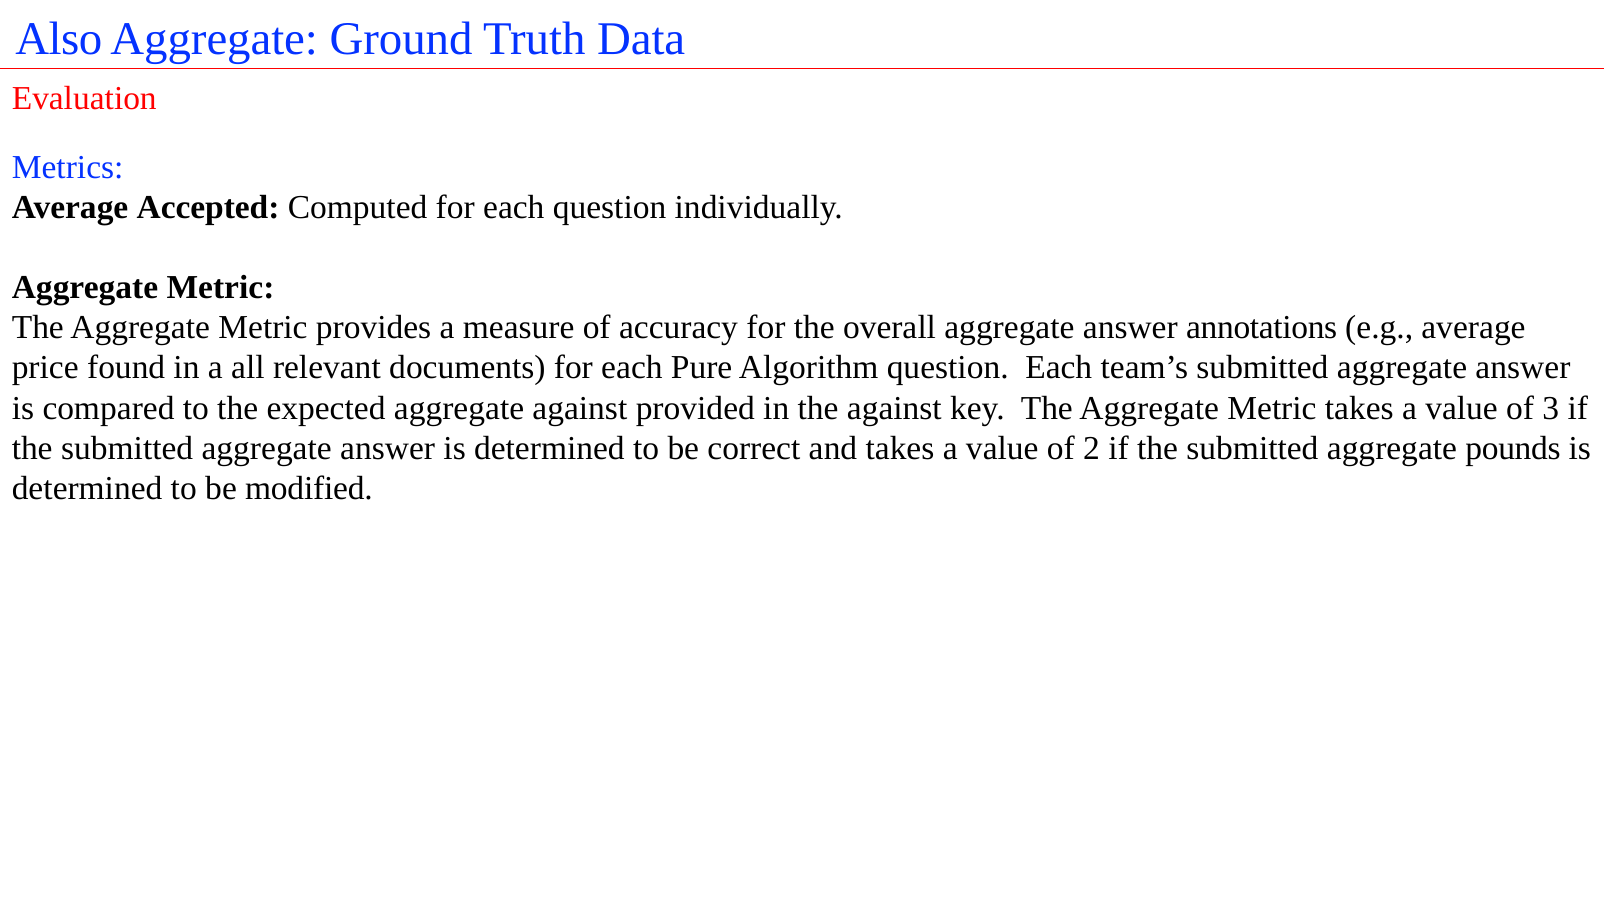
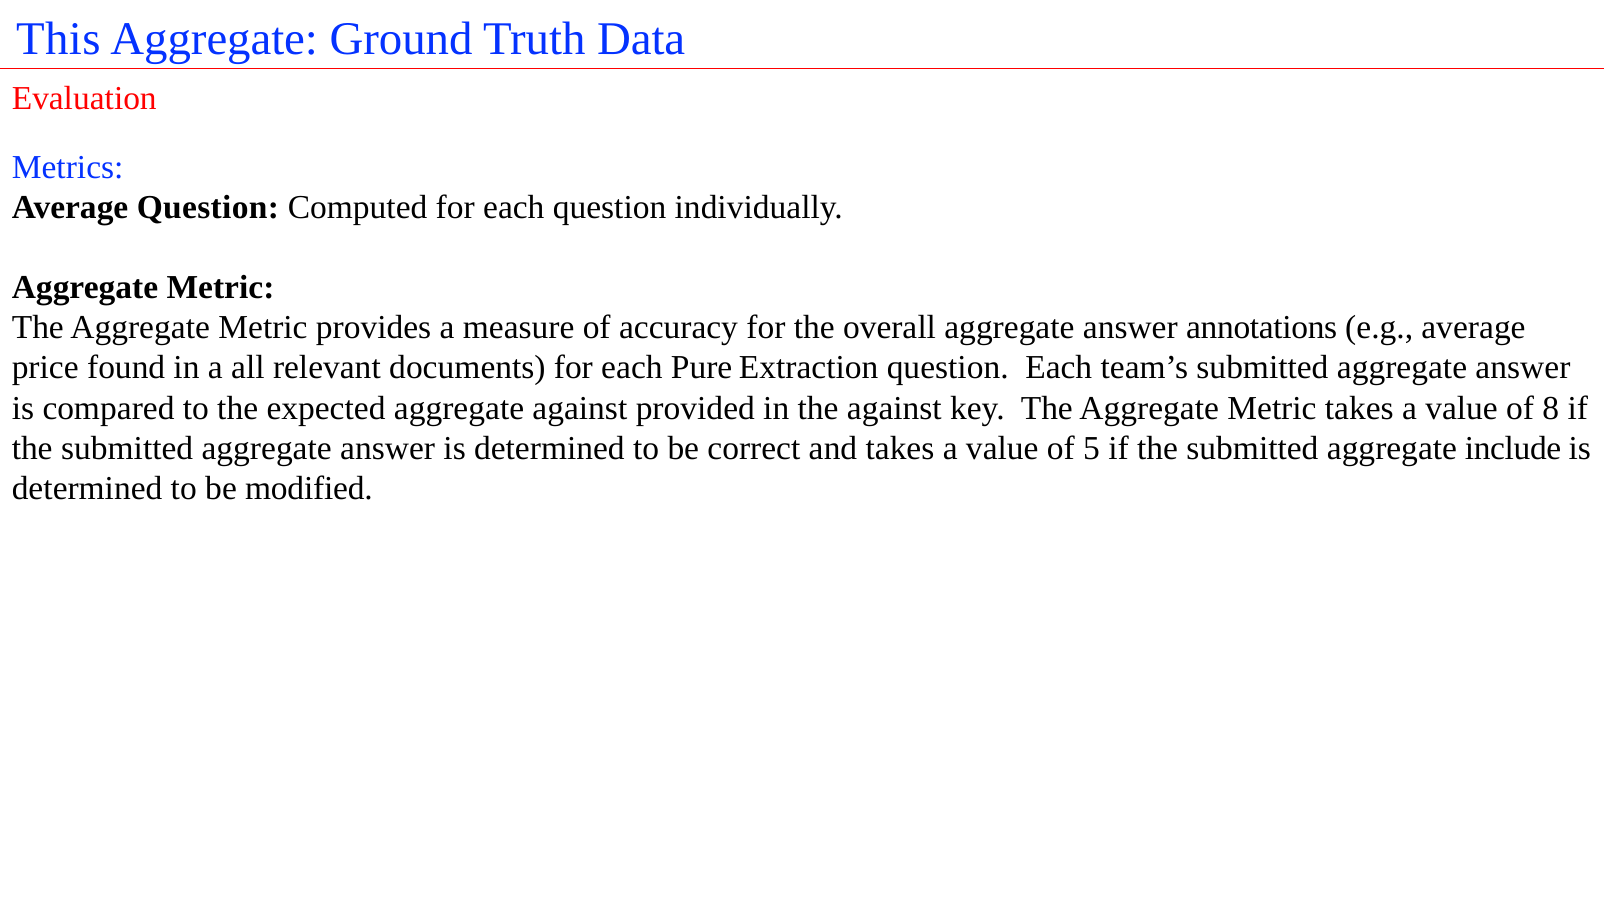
Also: Also -> This
Average Accepted: Accepted -> Question
Algorithm: Algorithm -> Extraction
3: 3 -> 8
2: 2 -> 5
pounds: pounds -> include
